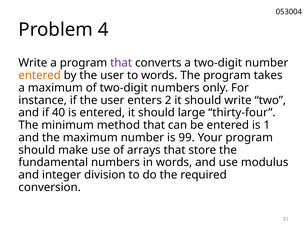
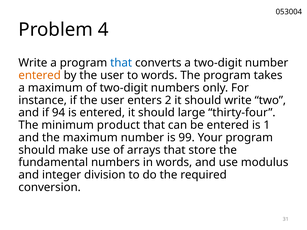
that at (121, 63) colour: purple -> blue
40: 40 -> 94
method: method -> product
